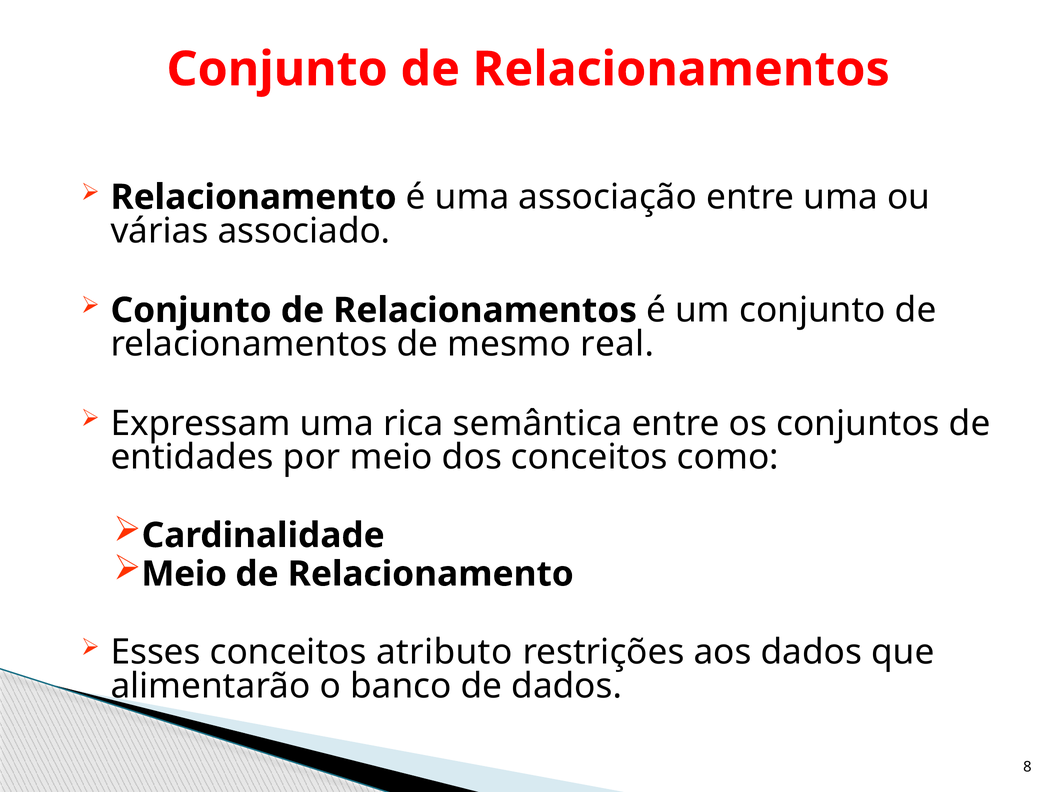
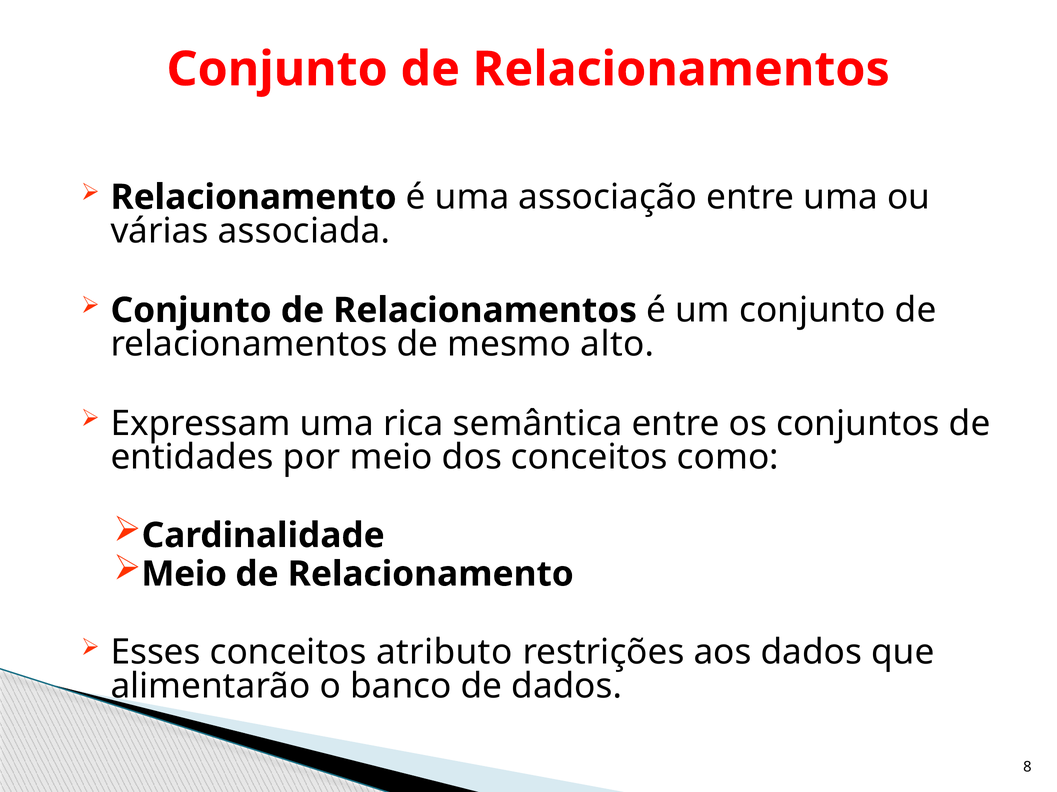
associado: associado -> associada
real: real -> alto
